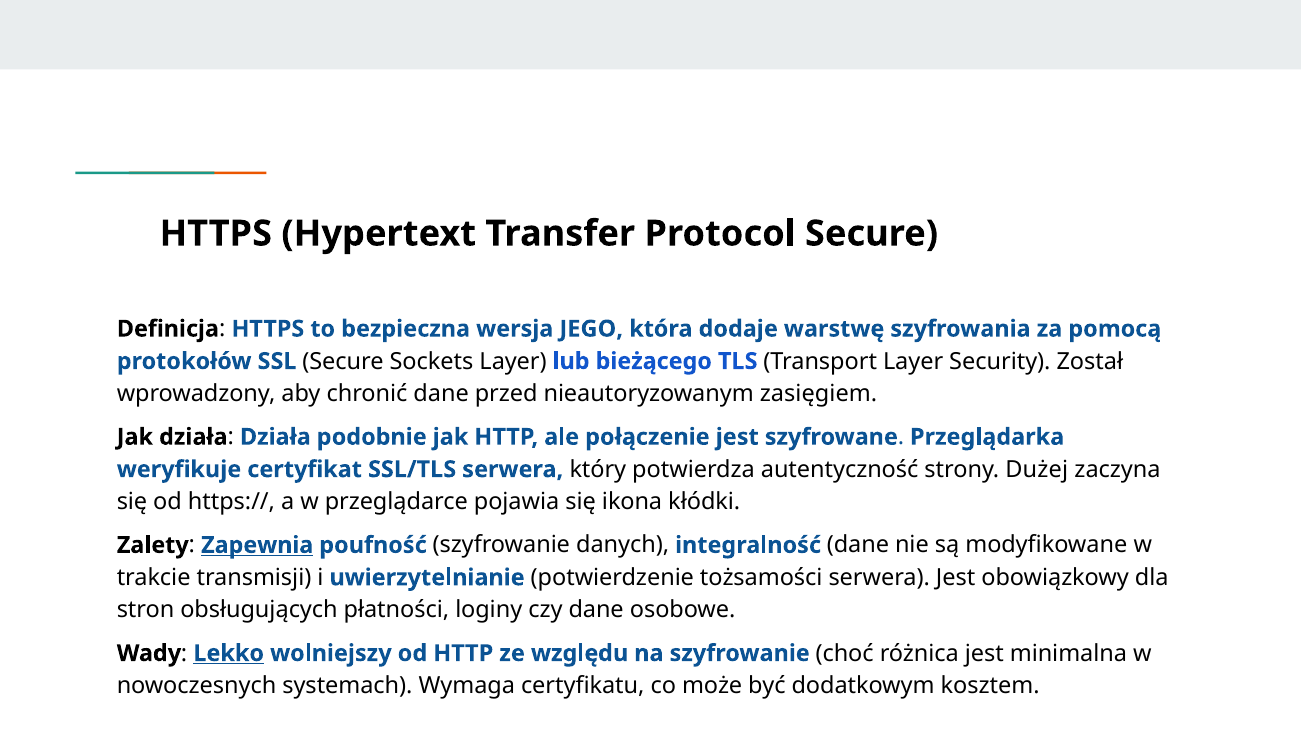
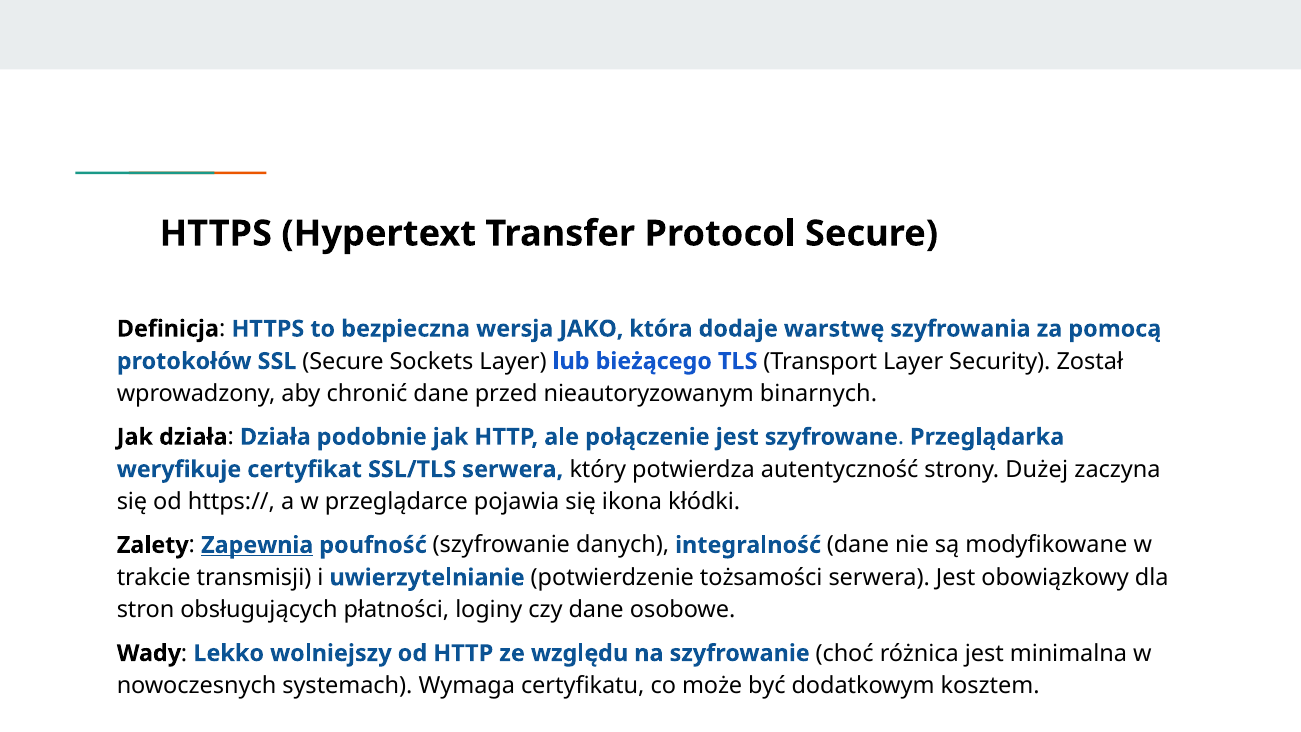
JEGO: JEGO -> JAKO
zasięgiem: zasięgiem -> binarnych
Lekko underline: present -> none
